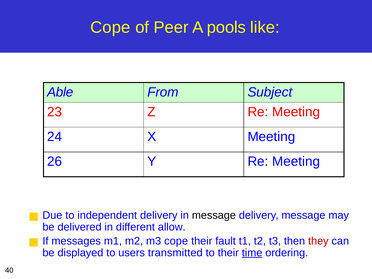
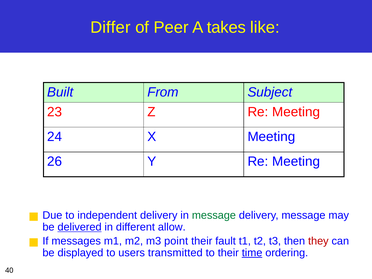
Cope at (110, 27): Cope -> Differ
pools: pools -> takes
Able: Able -> Built
message at (214, 215) colour: black -> green
delivered underline: none -> present
m3 cope: cope -> point
